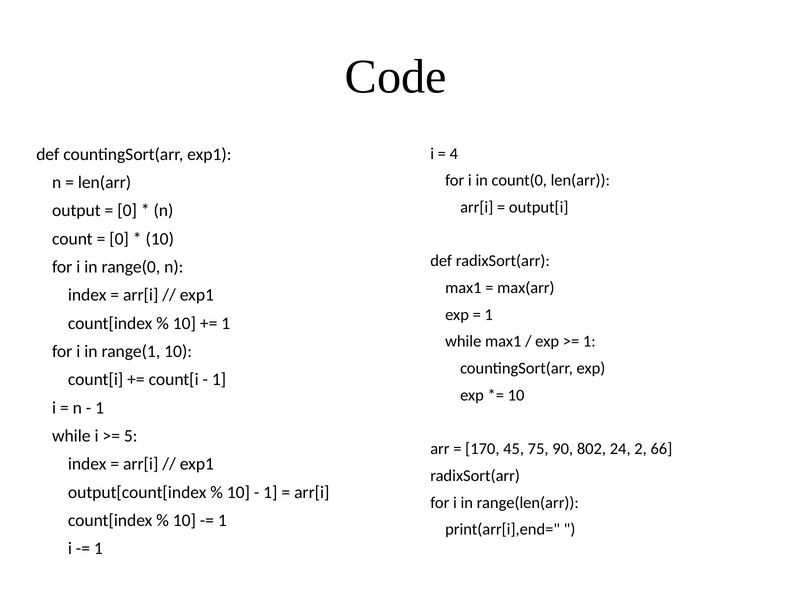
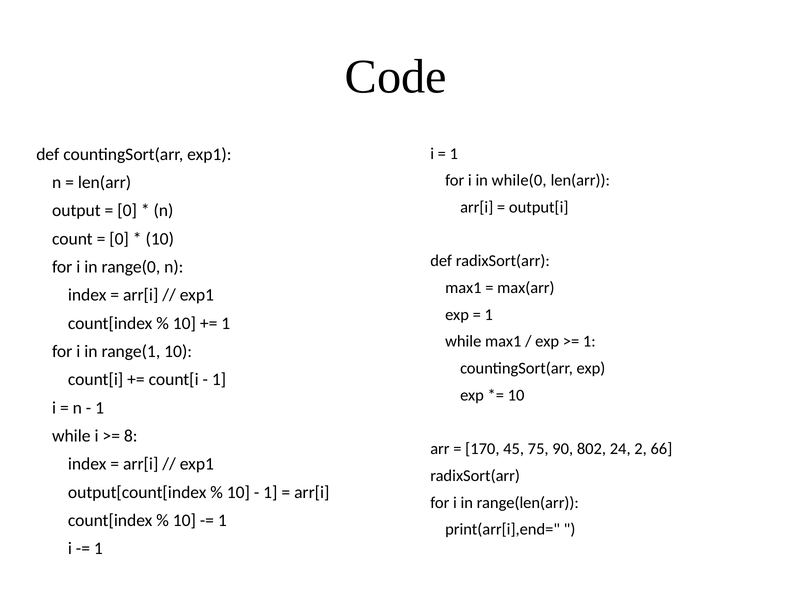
4 at (454, 154): 4 -> 1
count(0: count(0 -> while(0
5: 5 -> 8
